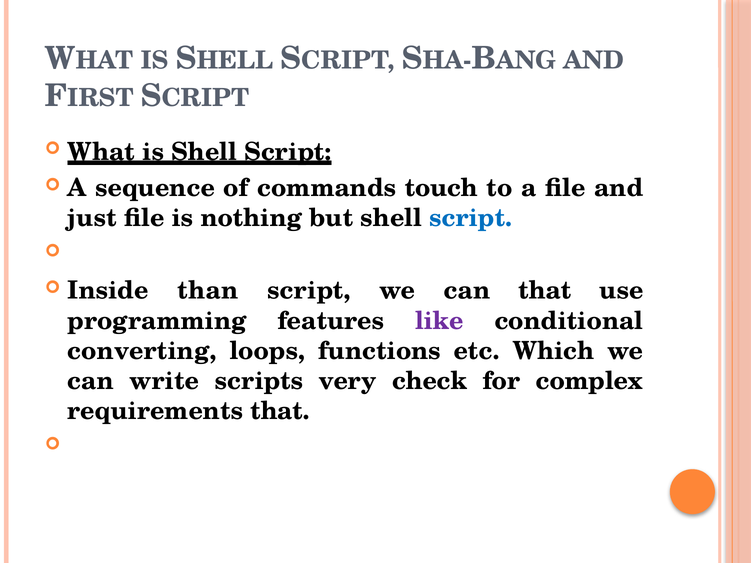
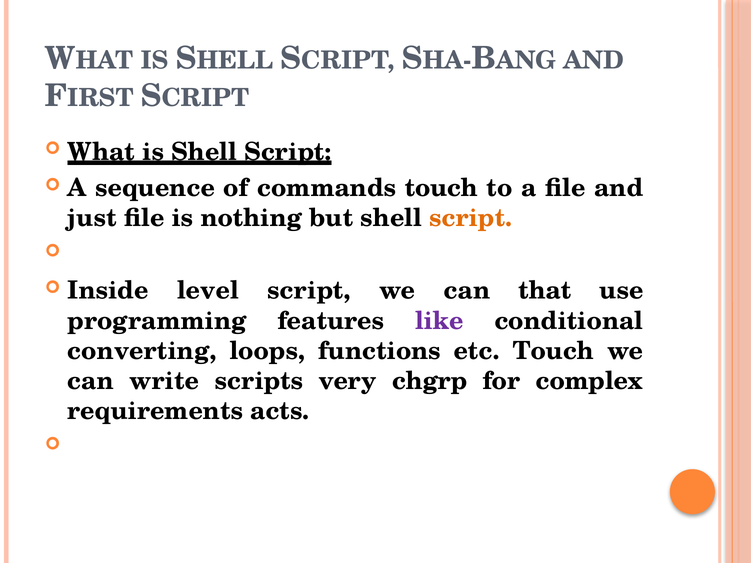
script at (471, 218) colour: blue -> orange
than: than -> level
etc Which: Which -> Touch
check: check -> chgrp
requirements that: that -> acts
